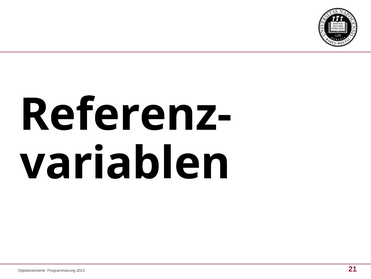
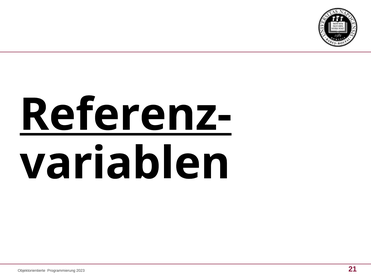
Referenz- underline: none -> present
